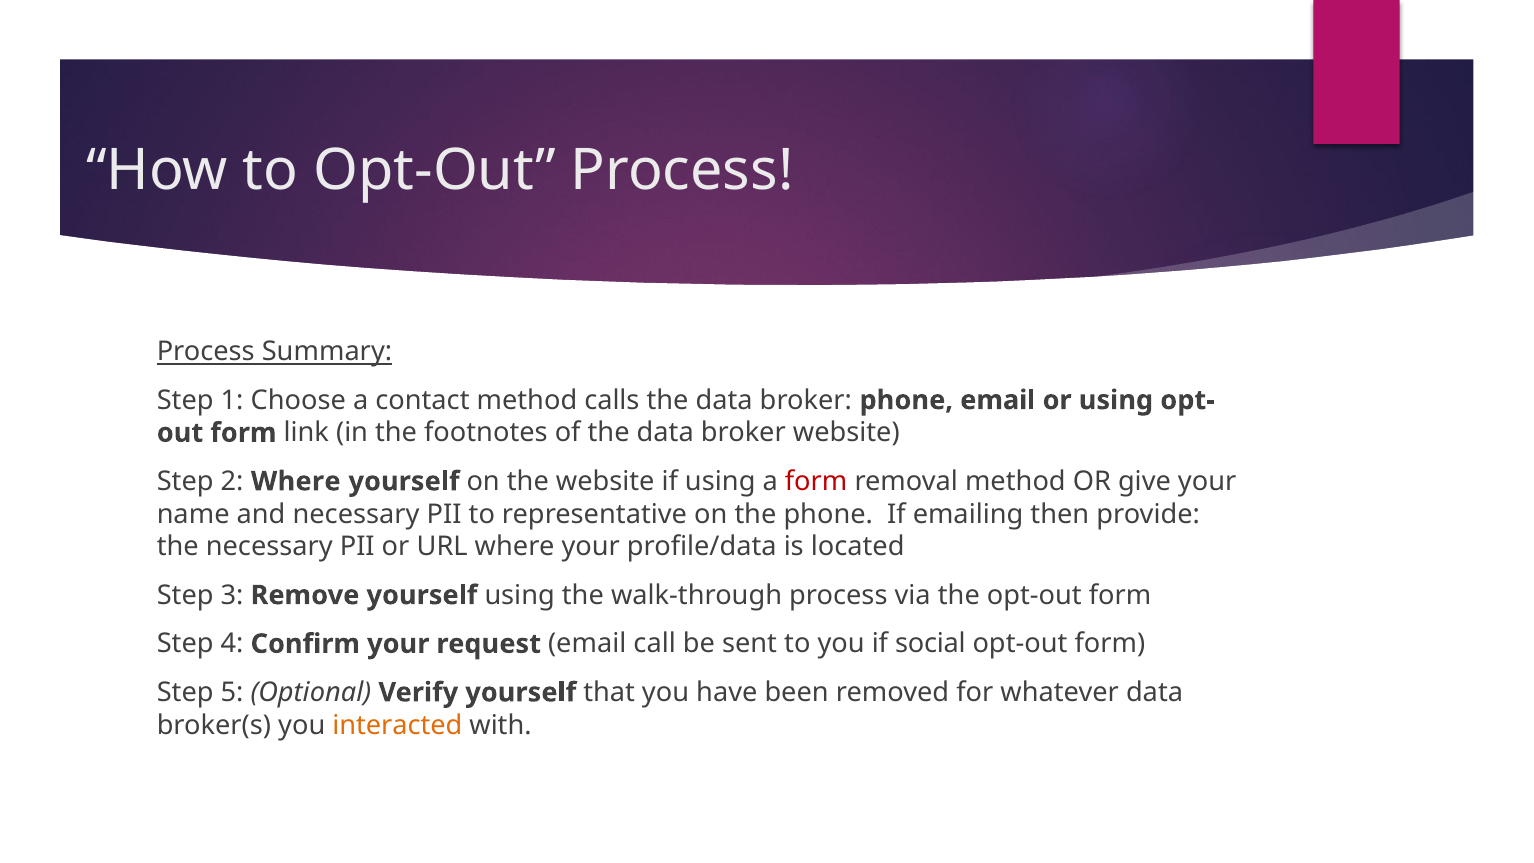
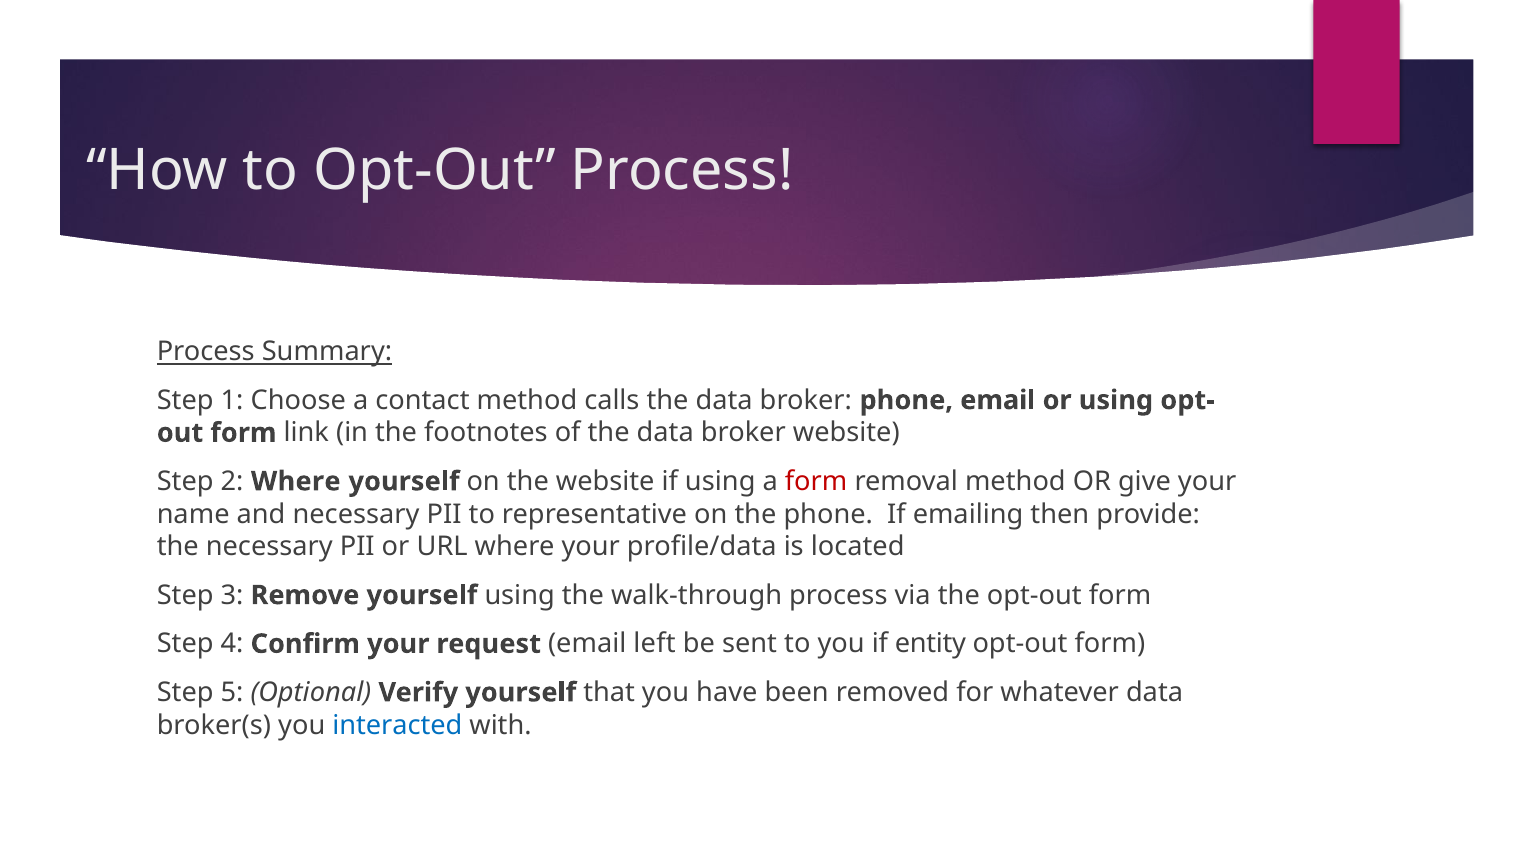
call: call -> left
social: social -> entity
interacted colour: orange -> blue
